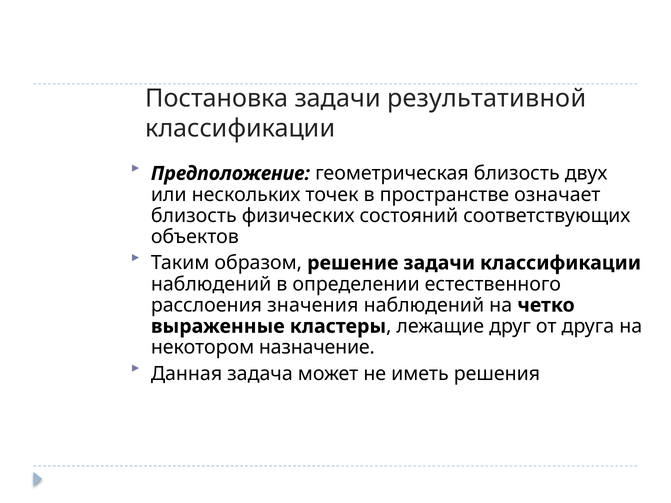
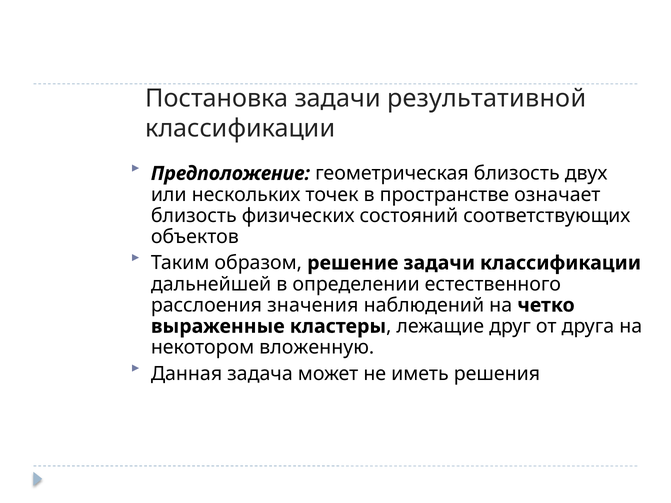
наблюдений at (211, 284): наблюдений -> дальнейшей
назначение: назначение -> вложенную
